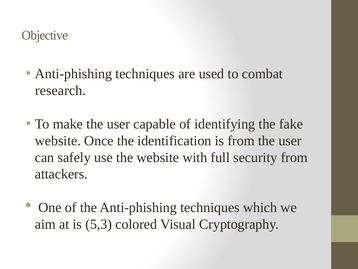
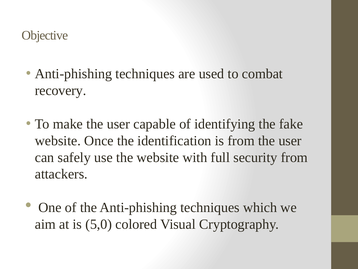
research: research -> recovery
5,3: 5,3 -> 5,0
